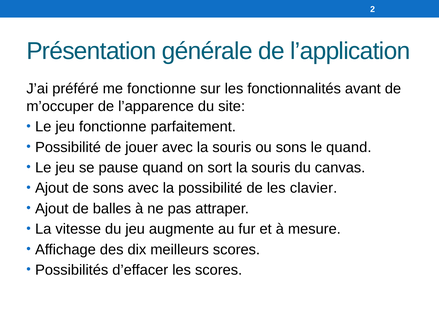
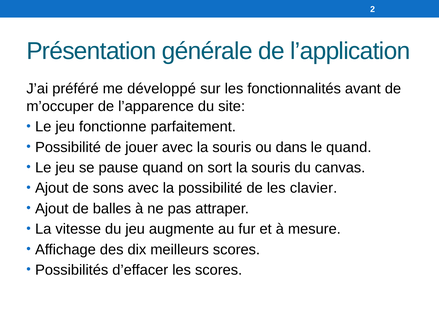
me fonctionne: fonctionne -> développé
ou sons: sons -> dans
